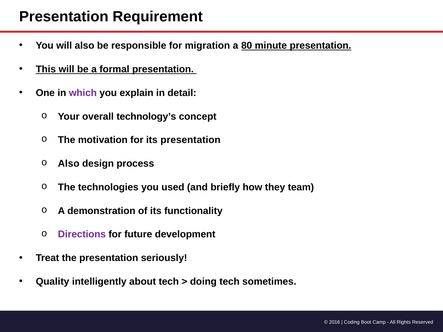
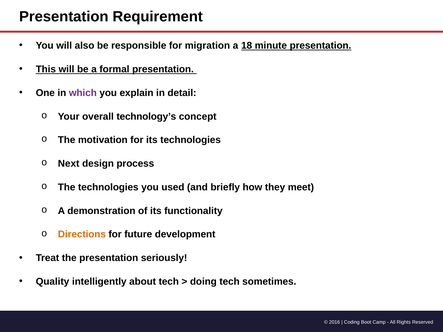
80: 80 -> 18
its presentation: presentation -> technologies
Also at (69, 164): Also -> Next
team: team -> meet
Directions colour: purple -> orange
